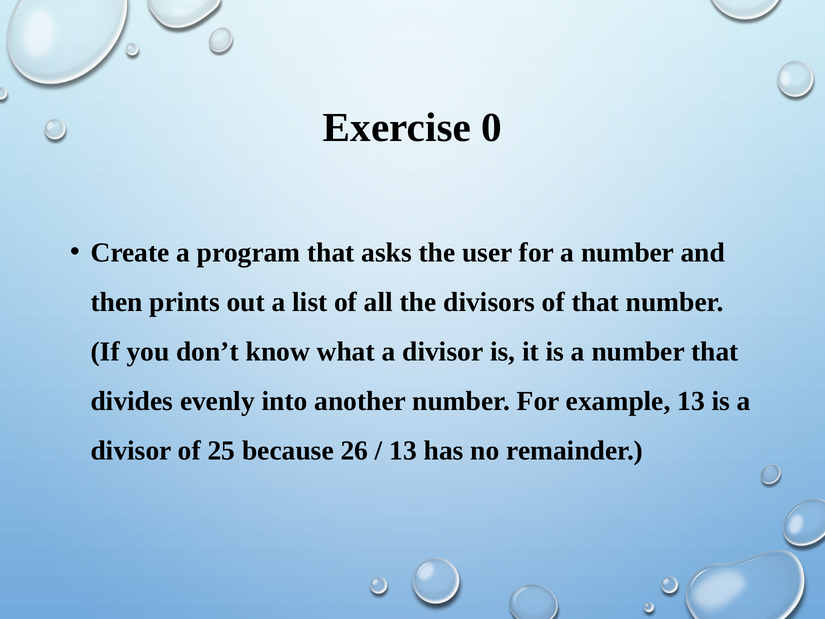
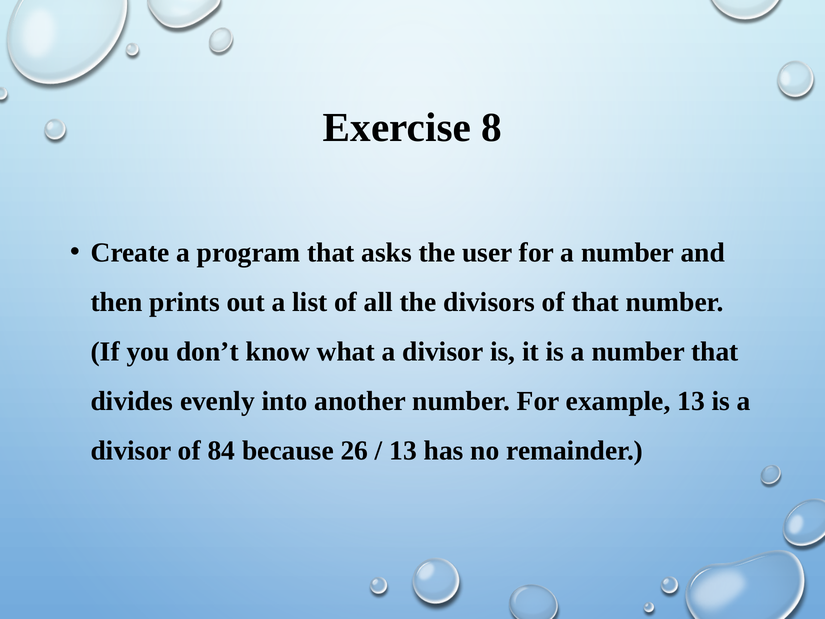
0: 0 -> 8
25: 25 -> 84
